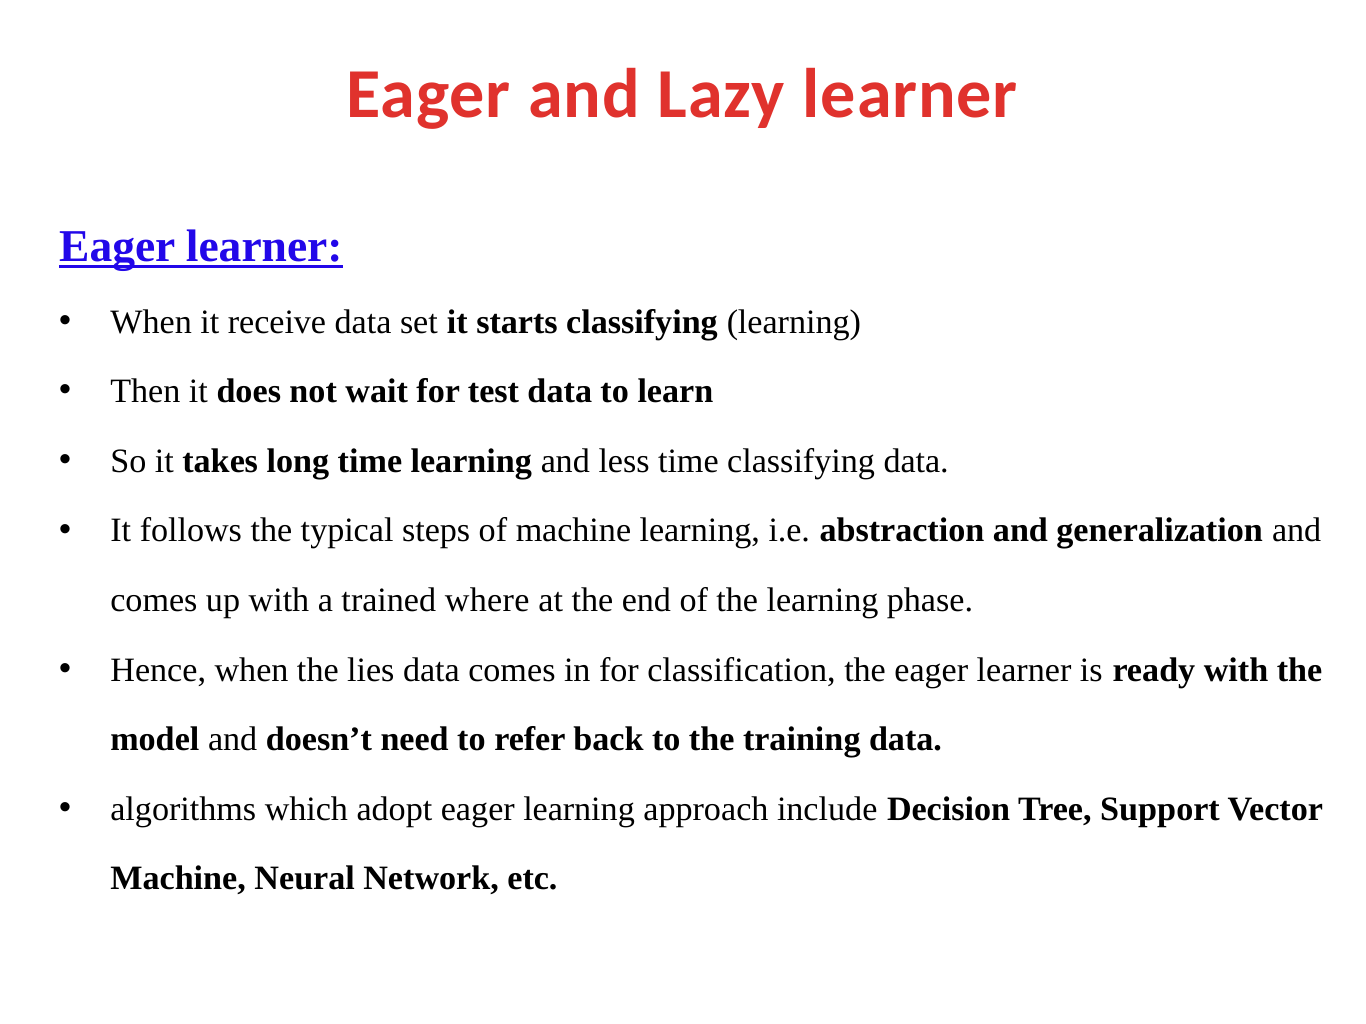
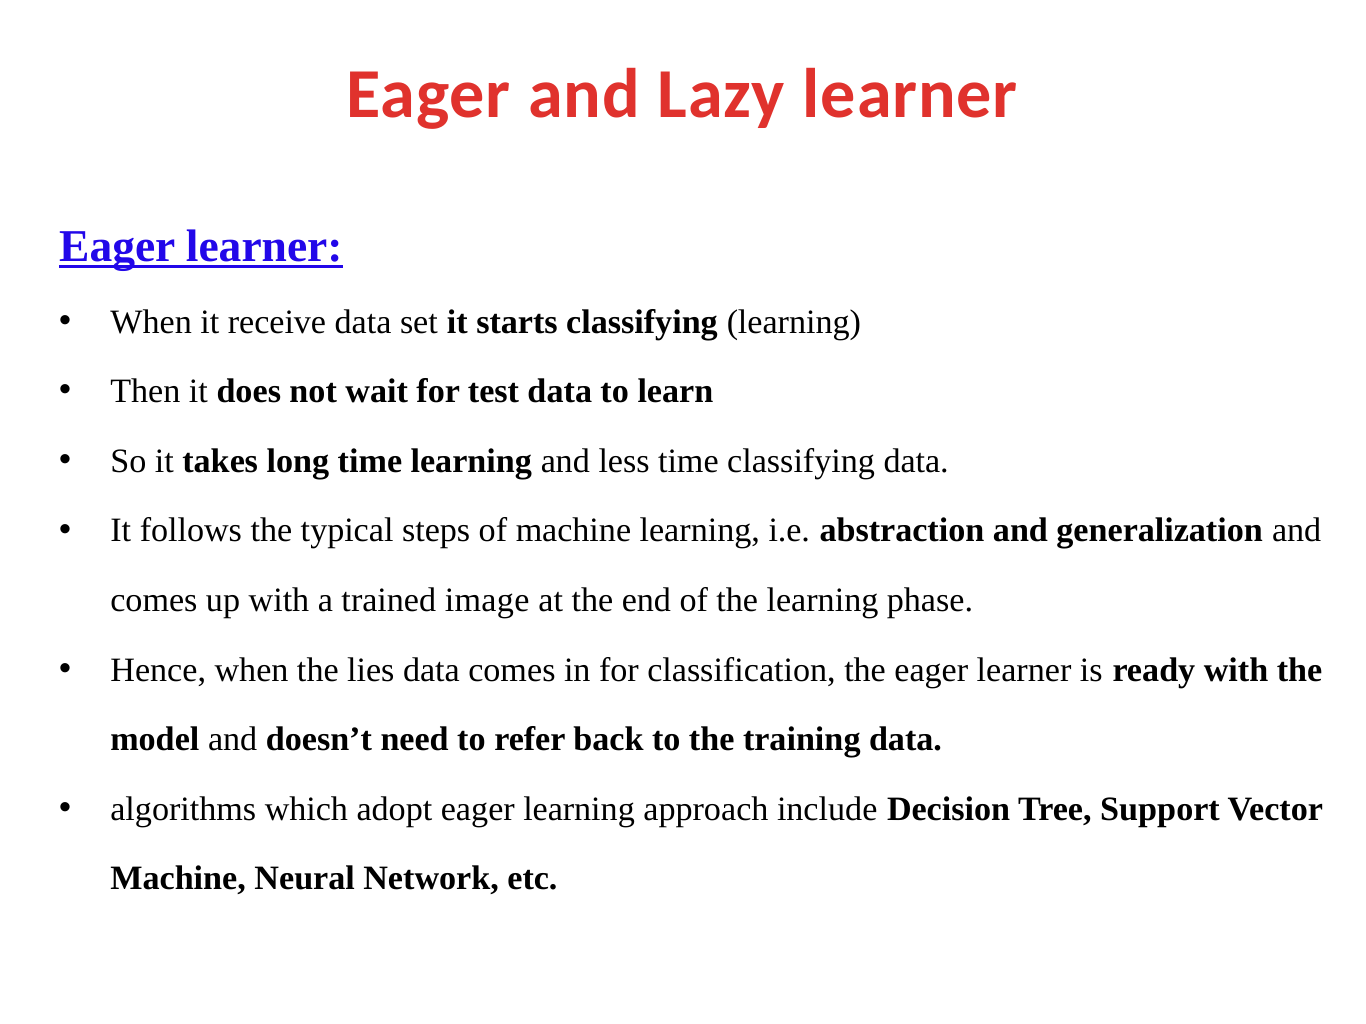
where: where -> image
